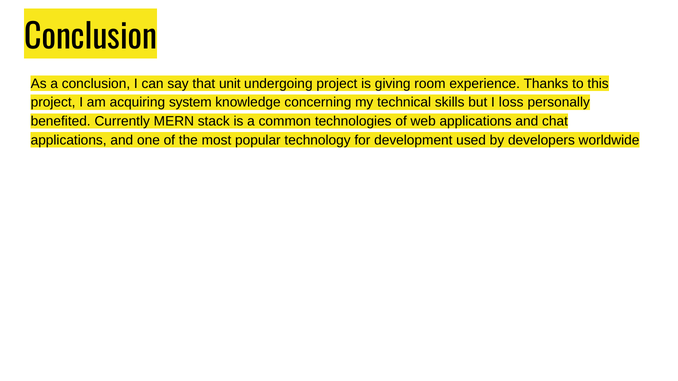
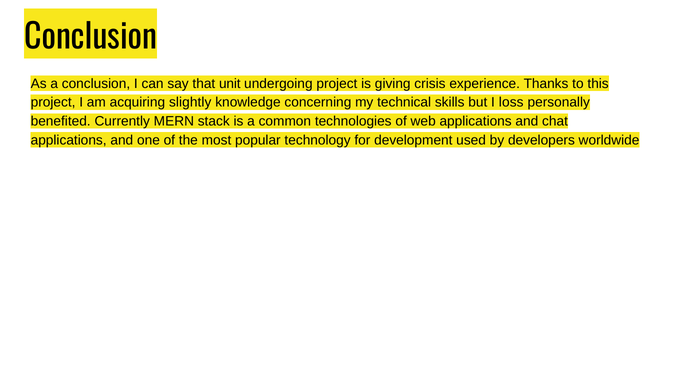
room: room -> crisis
system: system -> slightly
